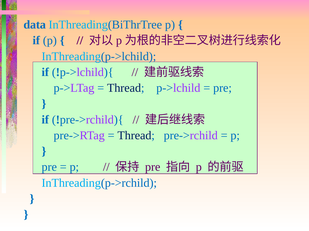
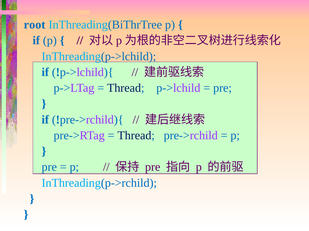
data: data -> root
